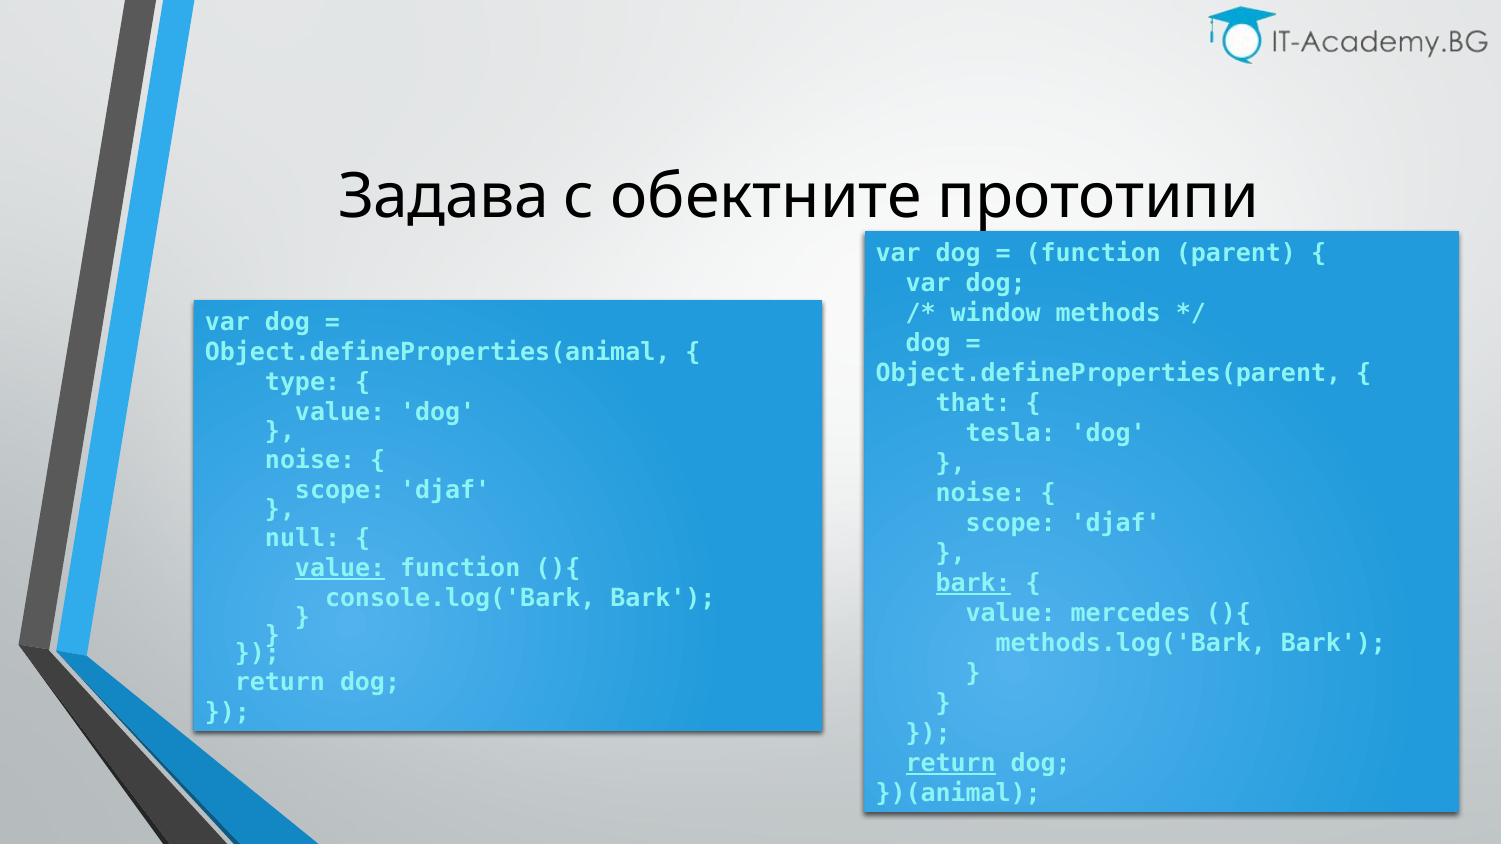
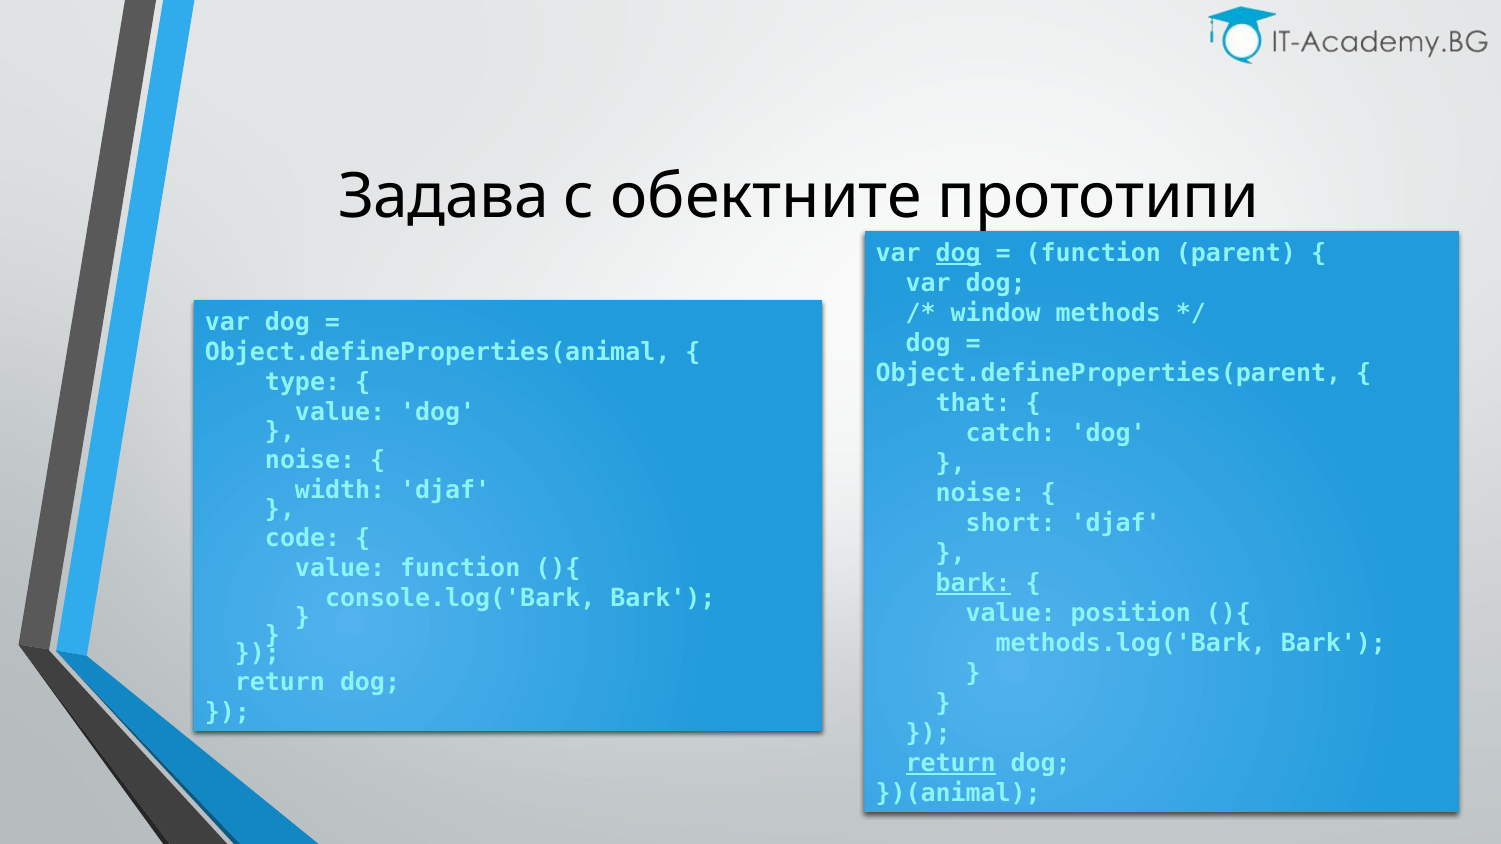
dog at (958, 253) underline: none -> present
tesla: tesla -> catch
scope at (340, 490): scope -> width
scope at (1011, 523): scope -> short
null: null -> code
value at (340, 568) underline: present -> none
mercedes: mercedes -> position
